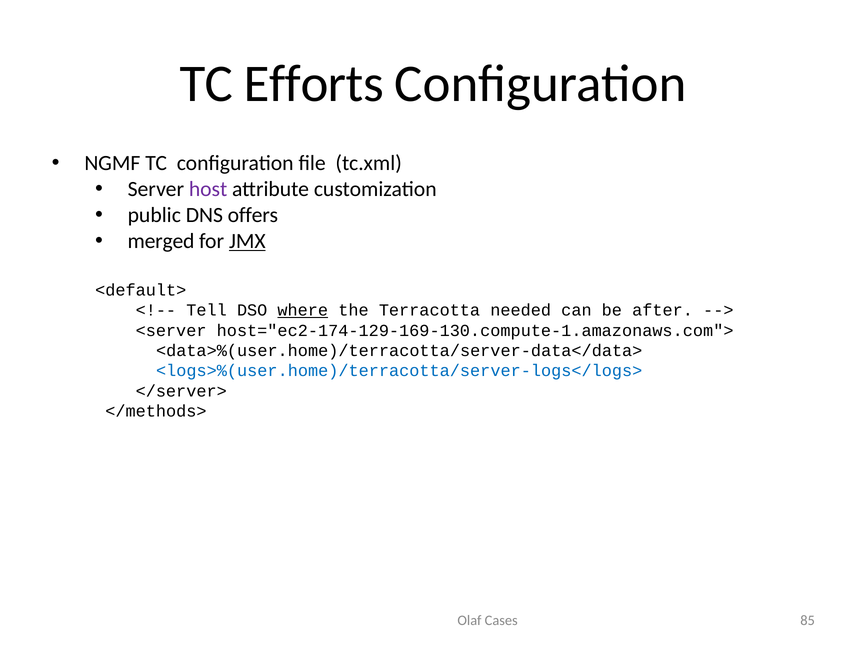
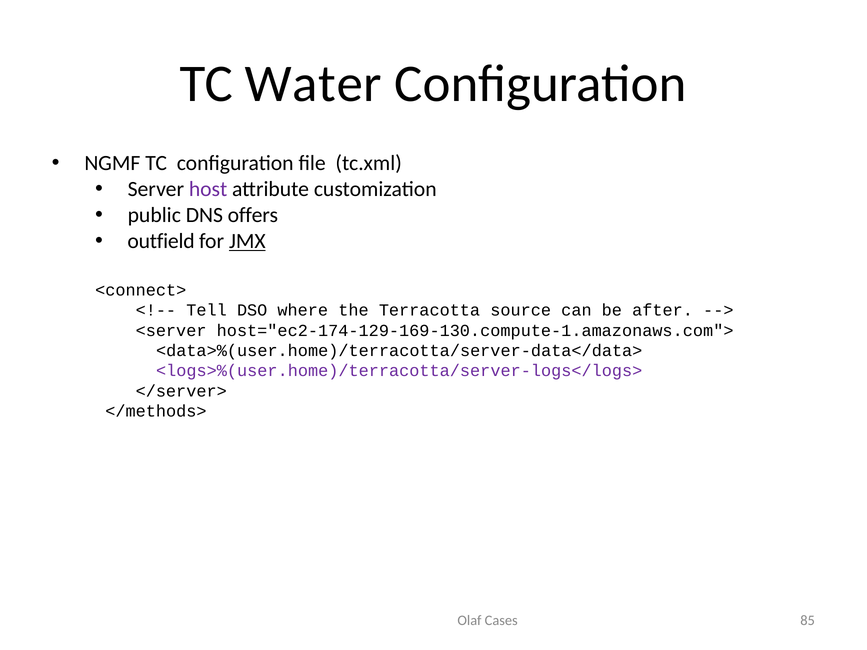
Efforts: Efforts -> Water
merged: merged -> outfield
<default>: <default> -> <connect>
where underline: present -> none
needed: needed -> source
<logs>%(user.home)/terracotta/server-logs</logs> colour: blue -> purple
